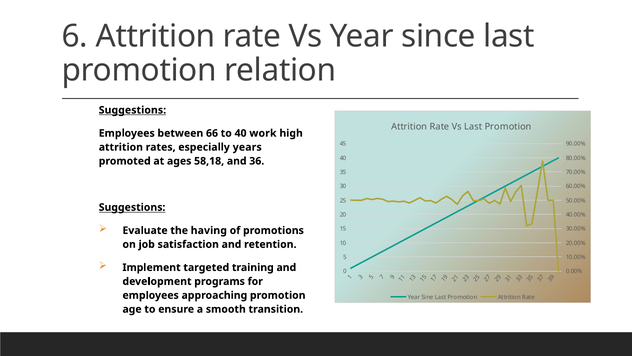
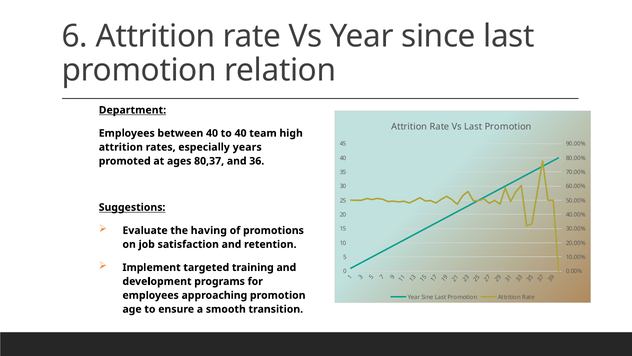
Suggestions at (132, 110): Suggestions -> Department
between 66: 66 -> 40
work: work -> team
58,18: 58,18 -> 80,37
